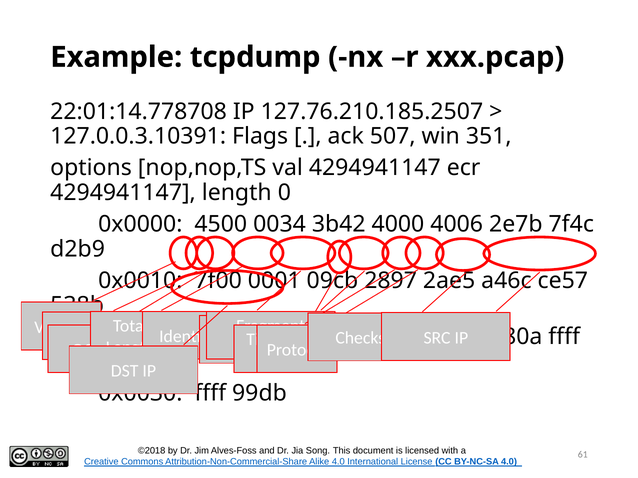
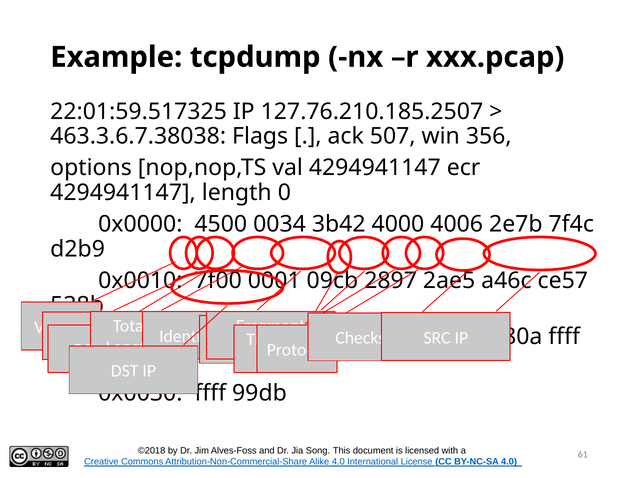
22:01:14.778708: 22:01:14.778708 -> 22:01:59.517325
127.0.0.3.10391: 127.0.0.3.10391 -> 463.3.6.7.38038
351: 351 -> 356
